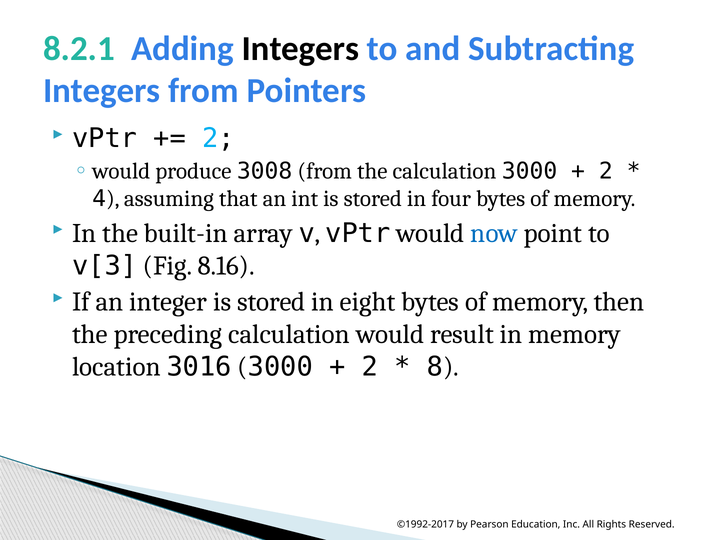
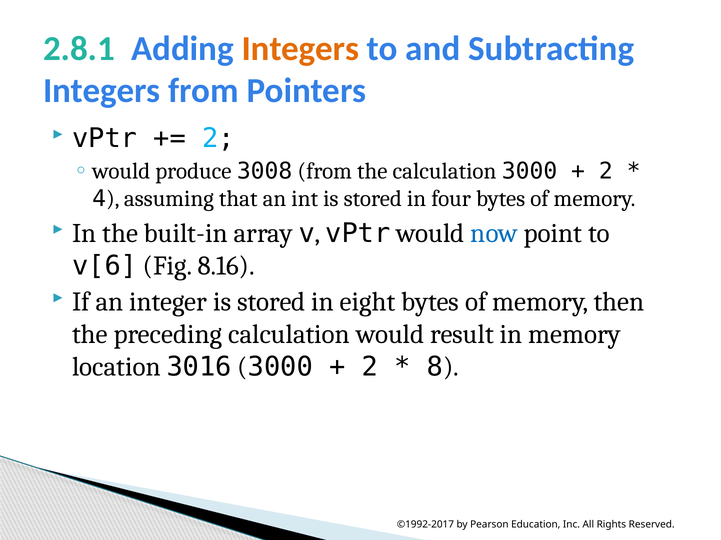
8.2.1: 8.2.1 -> 2.8.1
Integers at (300, 49) colour: black -> orange
v[3: v[3 -> v[6
